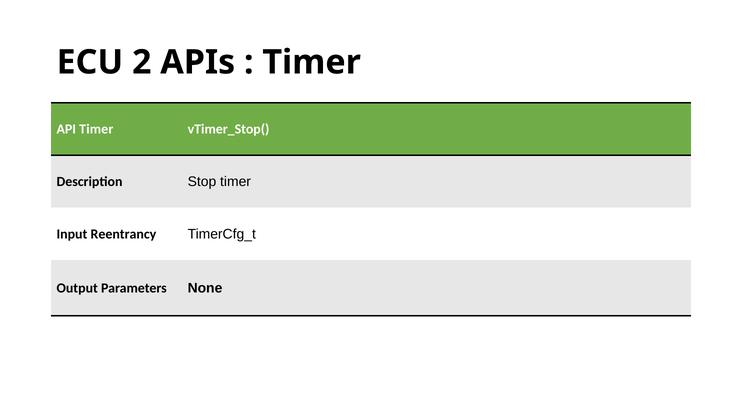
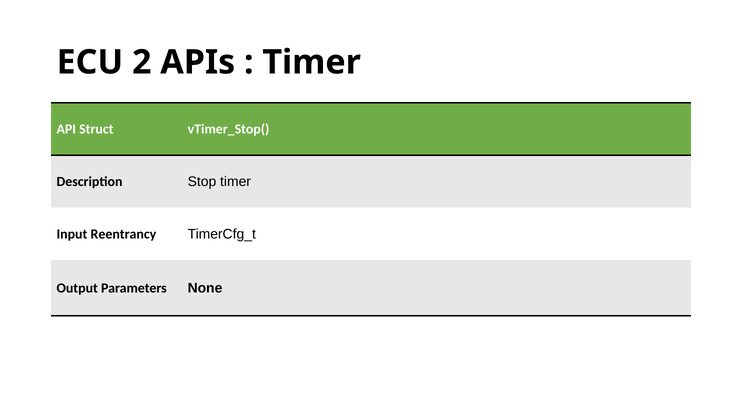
API Timer: Timer -> Struct
